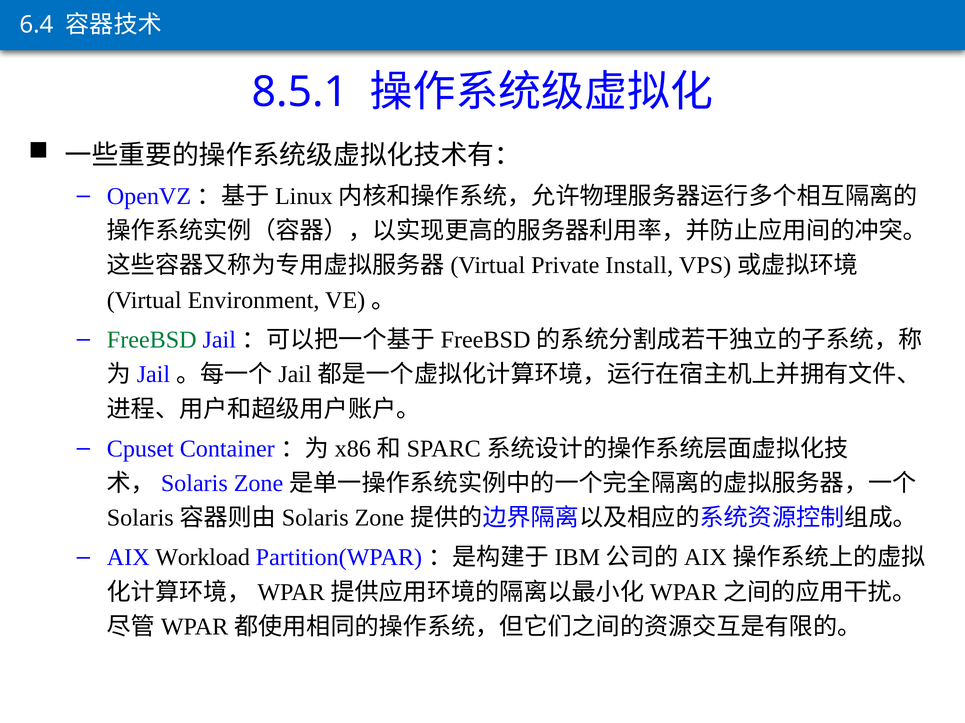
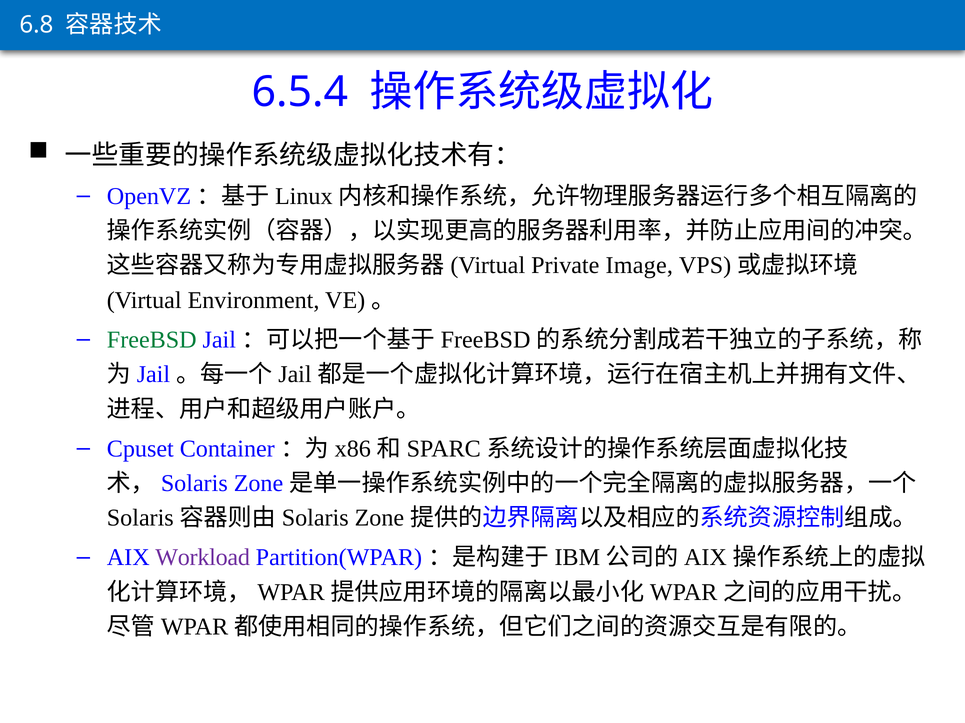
6.4: 6.4 -> 6.8
8.5.1: 8.5.1 -> 6.5.4
Install: Install -> Image
Workload colour: black -> purple
